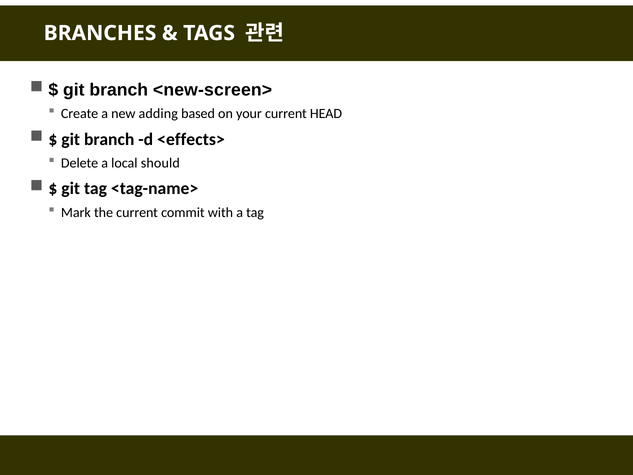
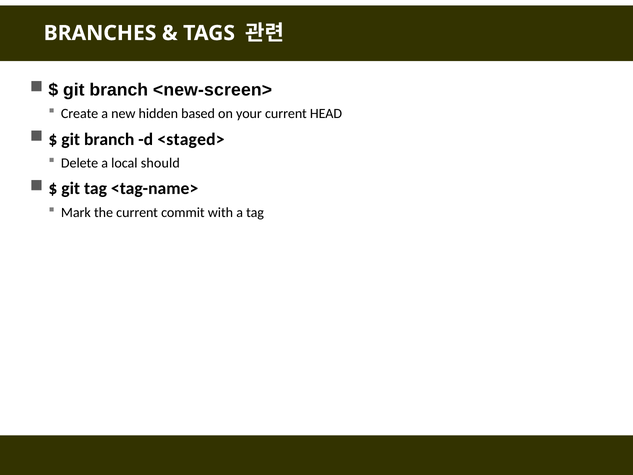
adding: adding -> hidden
<effects>: <effects> -> <staged>
